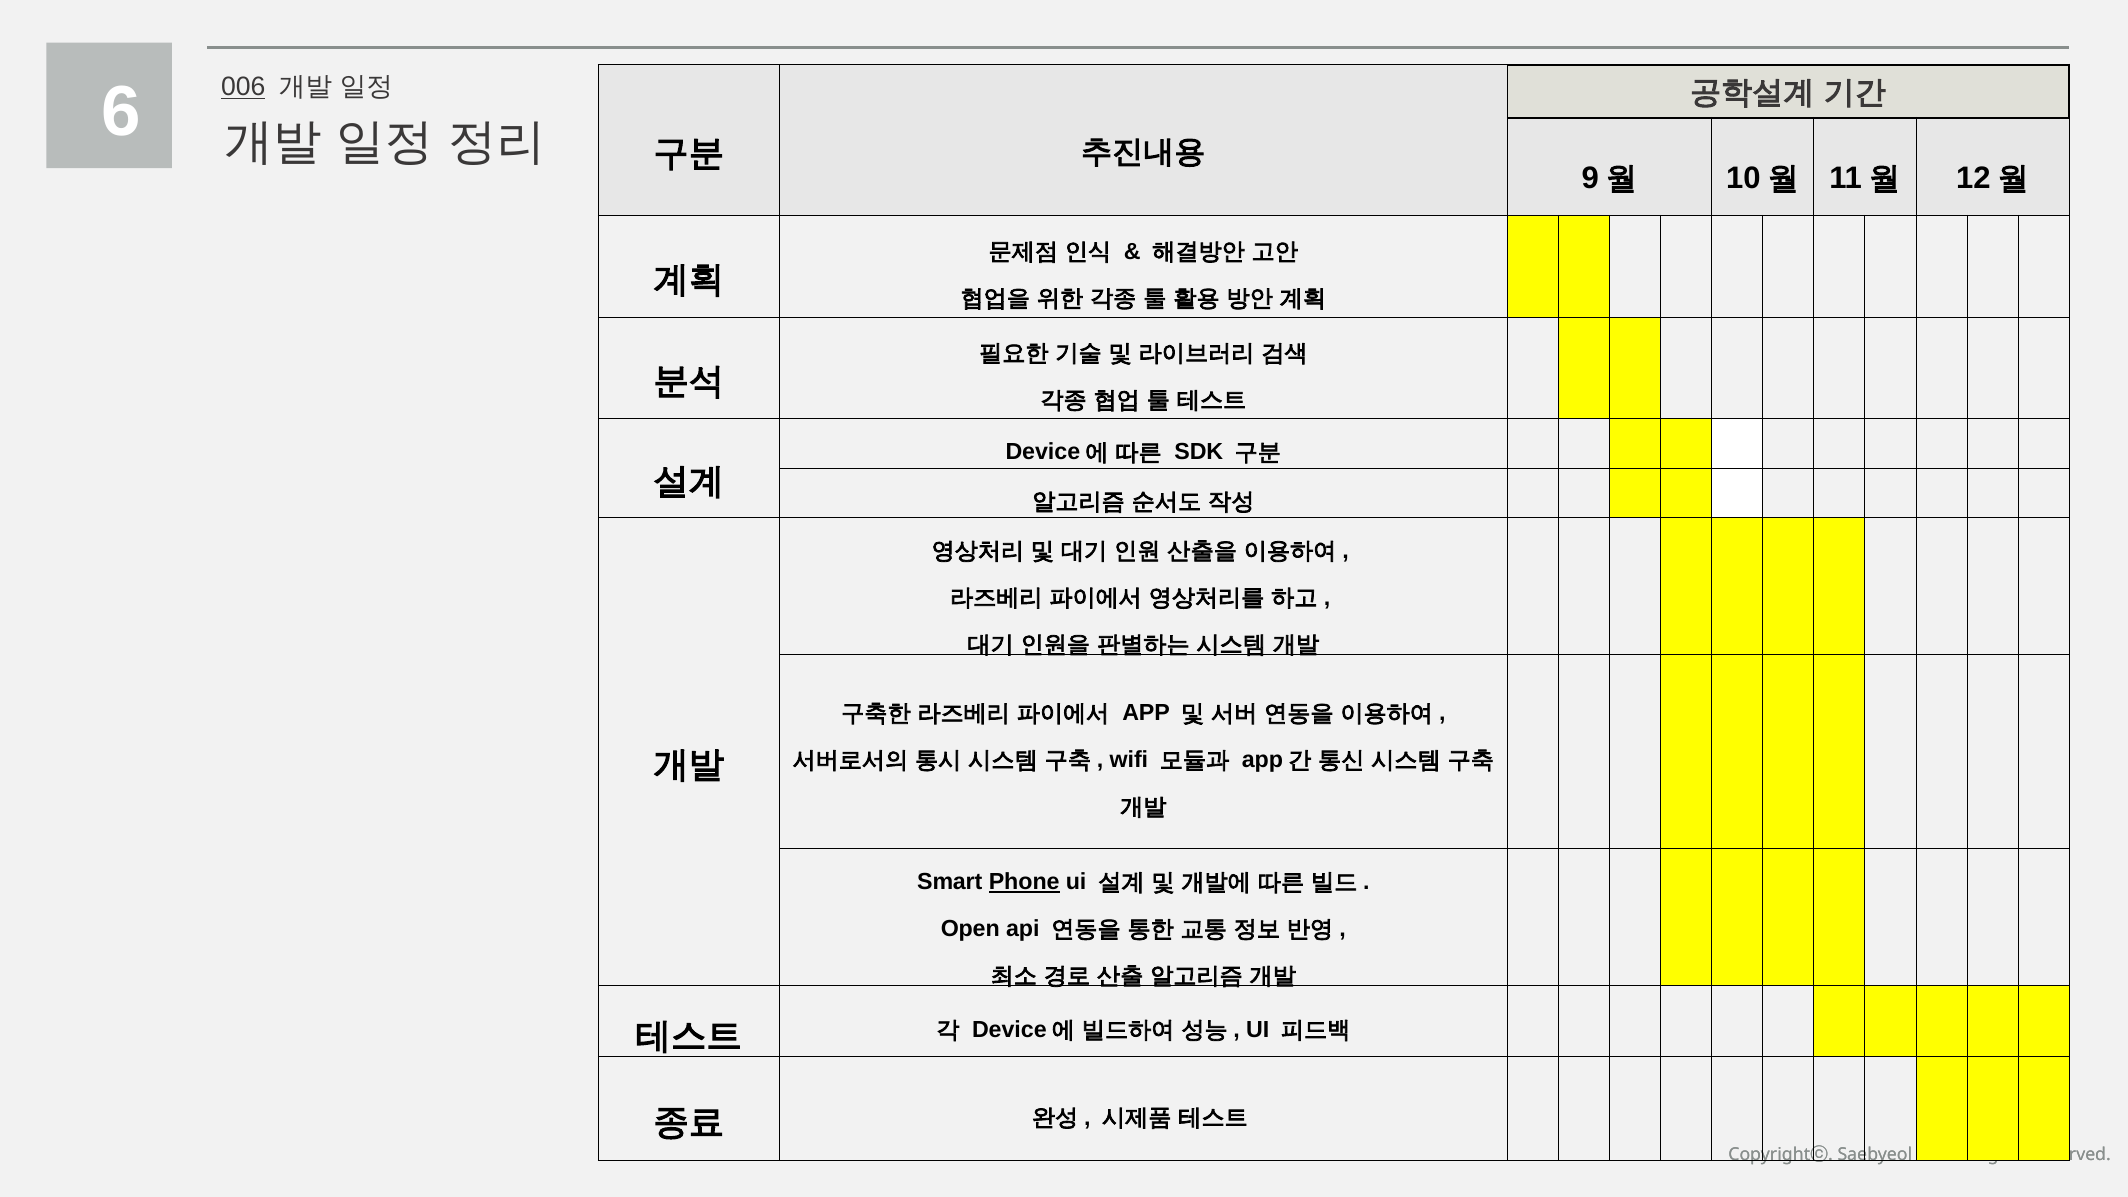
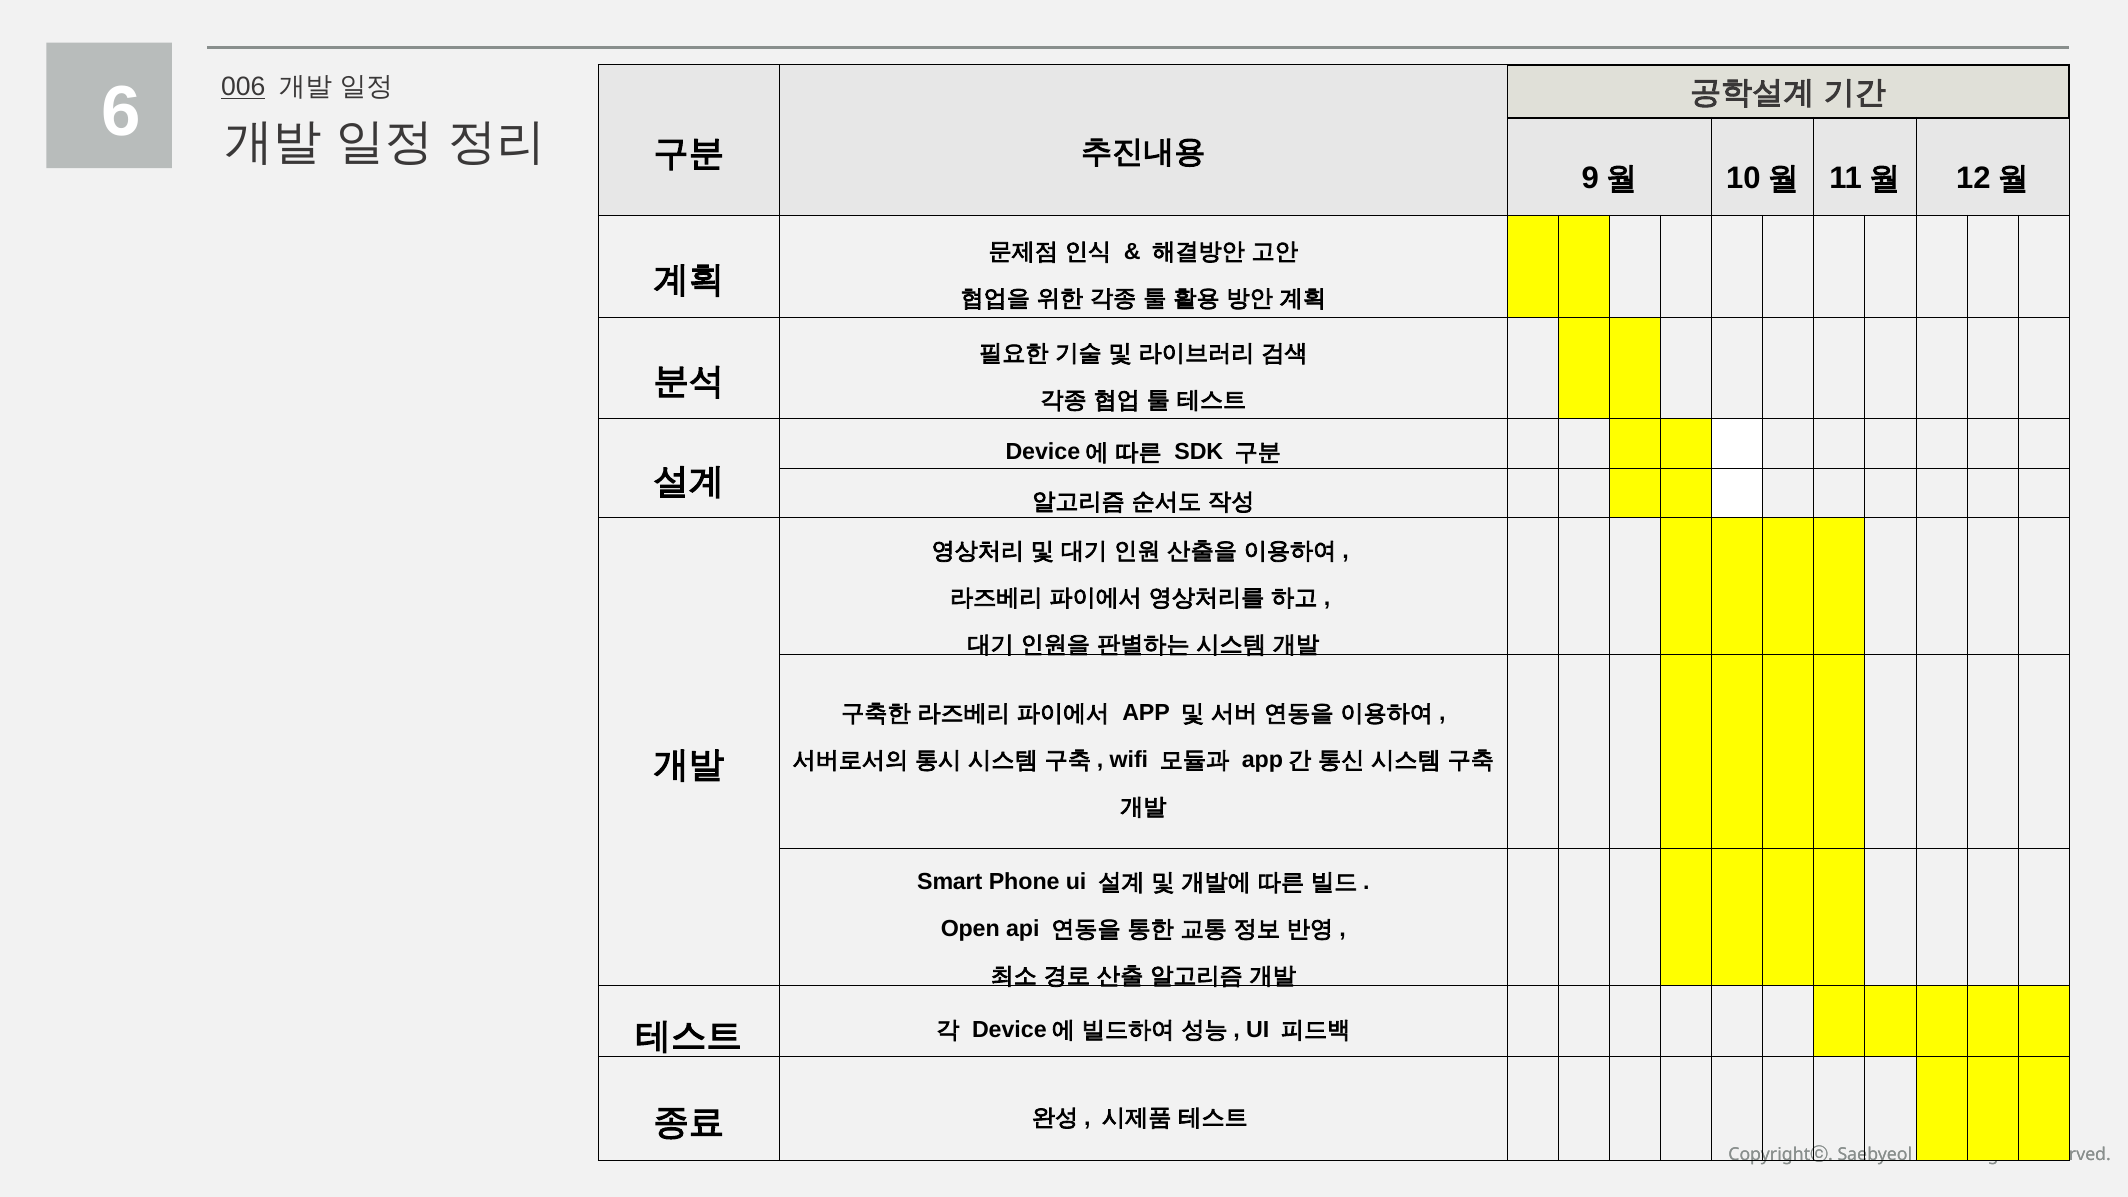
Phone underline: present -> none
